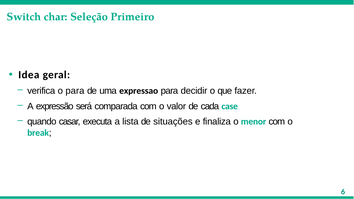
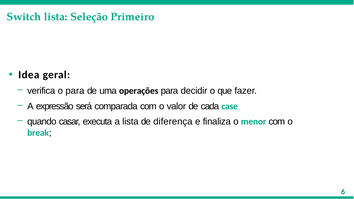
Switch char: char -> lista
expressao: expressao -> operações
situações: situações -> diferença
